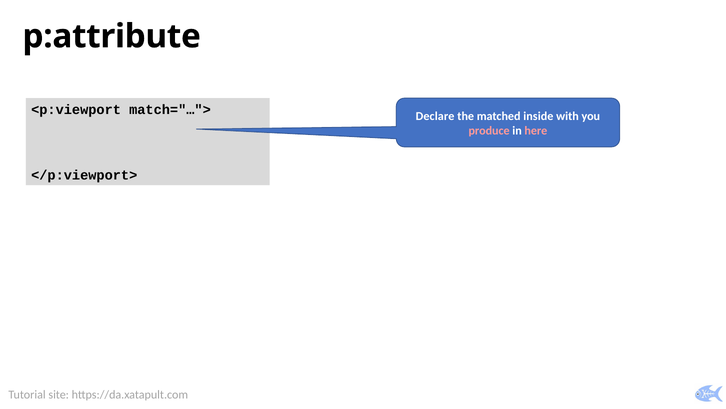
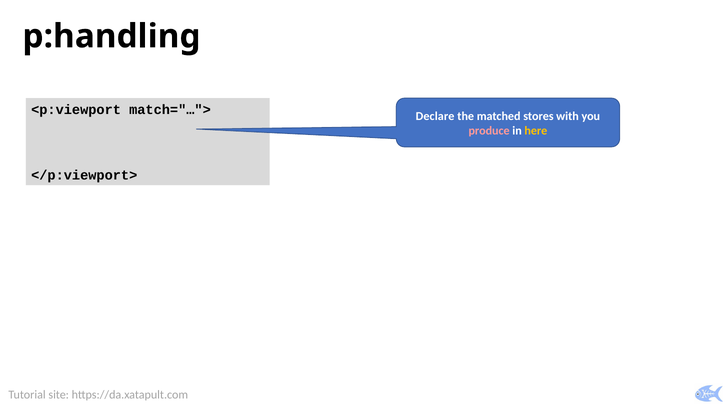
p:attribute: p:attribute -> p:handling
inside: inside -> stores
here colour: pink -> yellow
